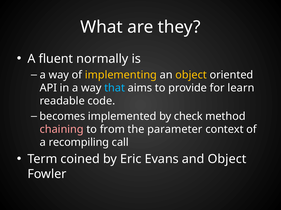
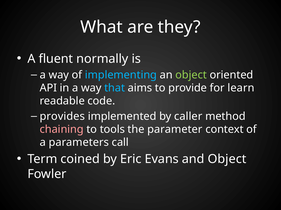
implementing colour: yellow -> light blue
object at (191, 75) colour: yellow -> light green
becomes: becomes -> provides
check: check -> caller
from: from -> tools
recompiling: recompiling -> parameters
